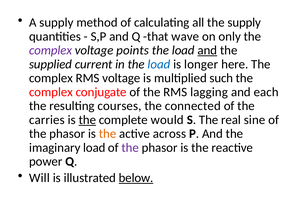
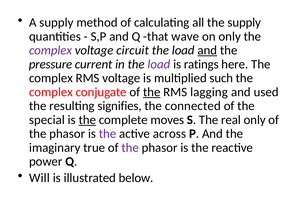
points: points -> circuit
supplied: supplied -> pressure
load at (159, 64) colour: blue -> purple
longer: longer -> ratings
the at (152, 92) underline: none -> present
each: each -> used
courses: courses -> signifies
carries: carries -> special
would: would -> moves
real sine: sine -> only
the at (108, 133) colour: orange -> purple
imaginary load: load -> true
below underline: present -> none
